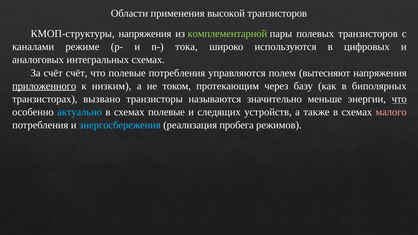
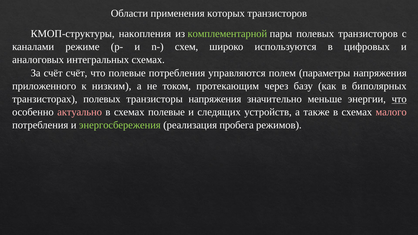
высокой: высокой -> которых
КМОП-структуры напряжения: напряжения -> накопления
тока: тока -> схем
вытесняют: вытесняют -> параметры
приложенного underline: present -> none
транзисторах вызвано: вызвано -> полевых
транзисторы называются: называются -> напряжения
актуально colour: light blue -> pink
энергосбережения colour: light blue -> light green
